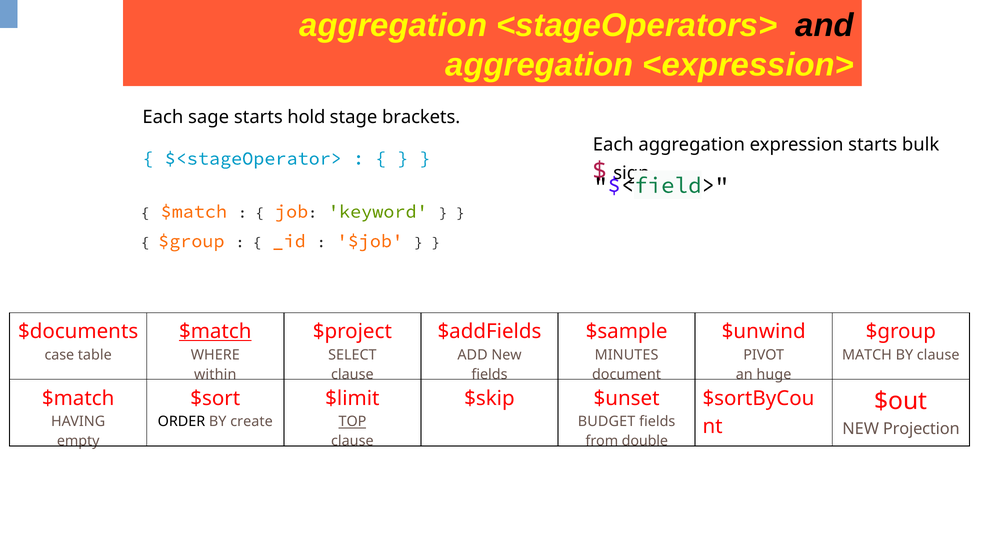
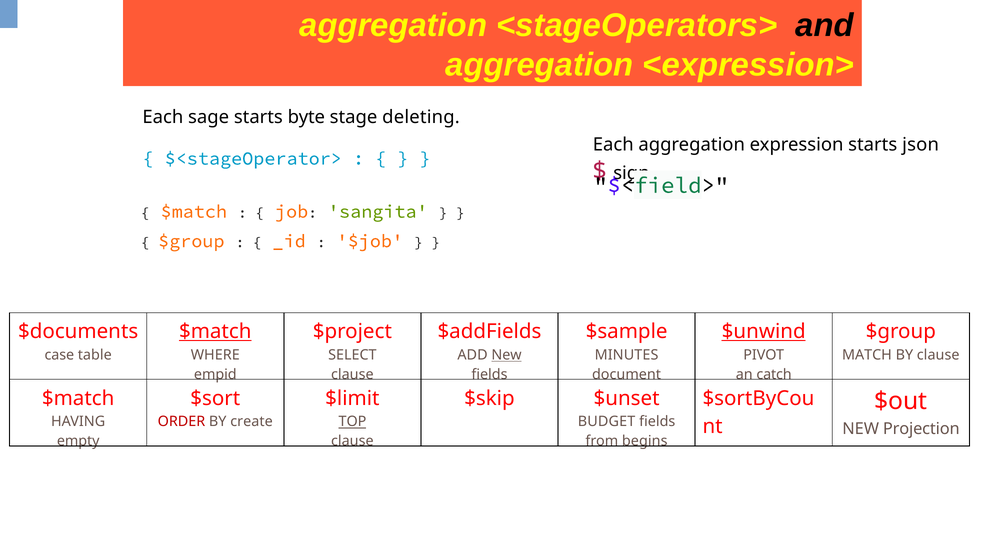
hold: hold -> byte
brackets: brackets -> deleting
bulk: bulk -> json
keyword: keyword -> sangita
$unwind underline: none -> present
New at (507, 355) underline: none -> present
within: within -> empid
huge: huge -> catch
ORDER colour: black -> red
double: double -> begins
